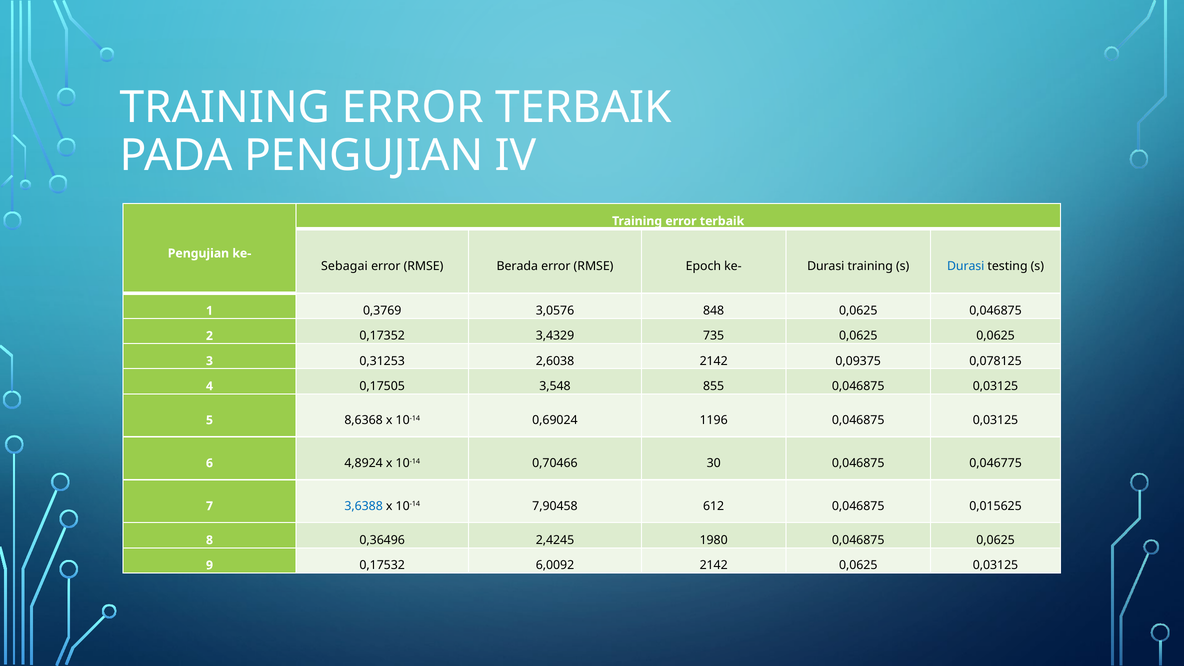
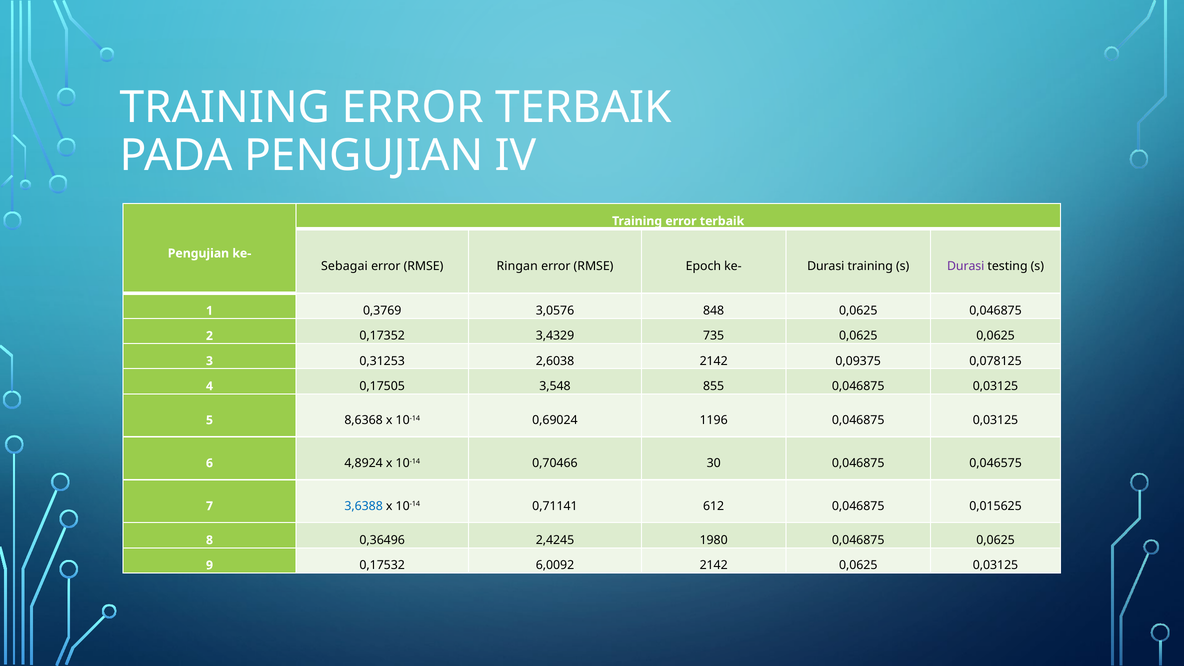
Berada: Berada -> Ringan
Durasi at (966, 266) colour: blue -> purple
0,046775: 0,046775 -> 0,046575
7,90458: 7,90458 -> 0,71141
